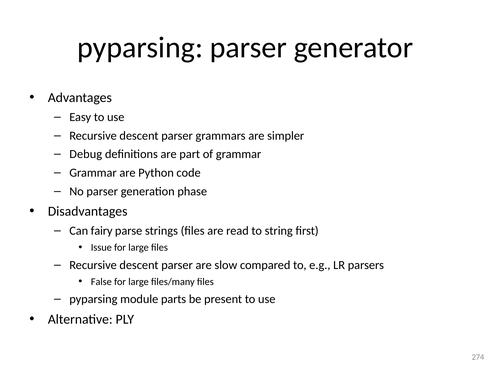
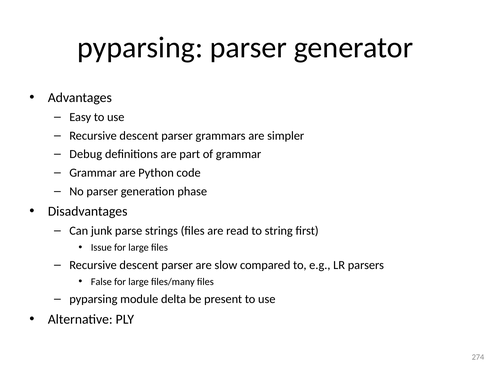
fairy: fairy -> junk
parts: parts -> delta
